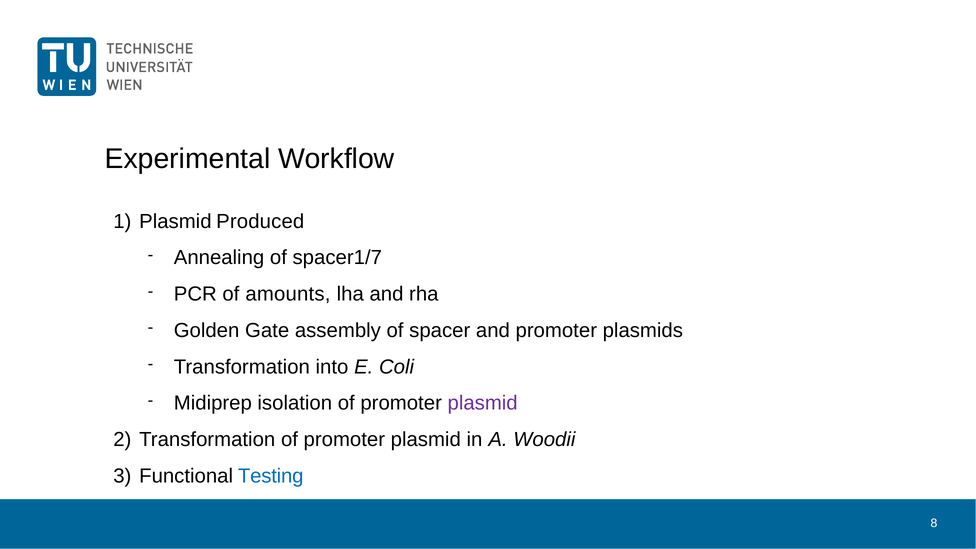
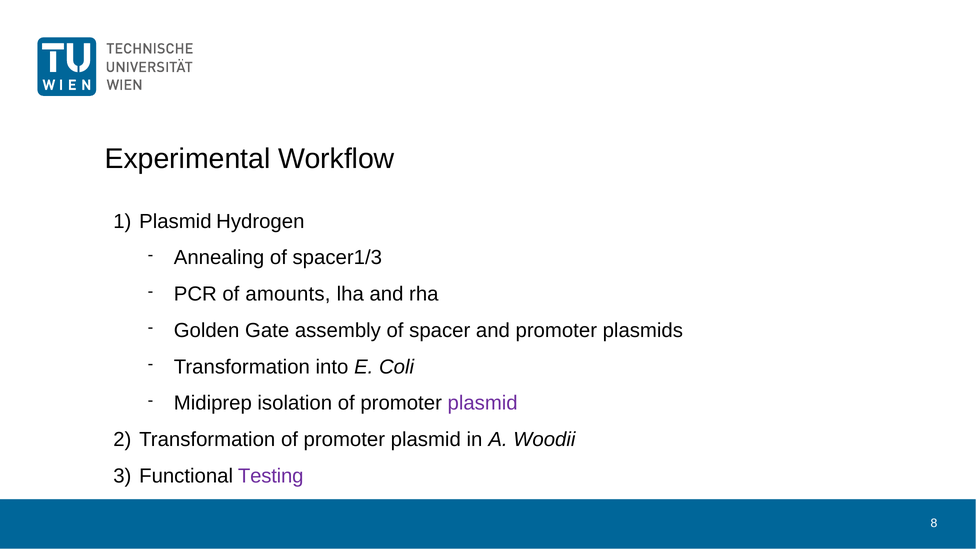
Produced: Produced -> Hydrogen
spacer1/7: spacer1/7 -> spacer1/3
Testing colour: blue -> purple
